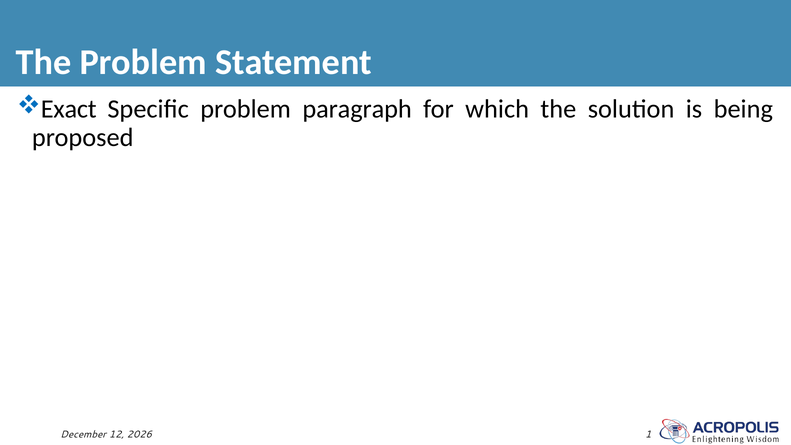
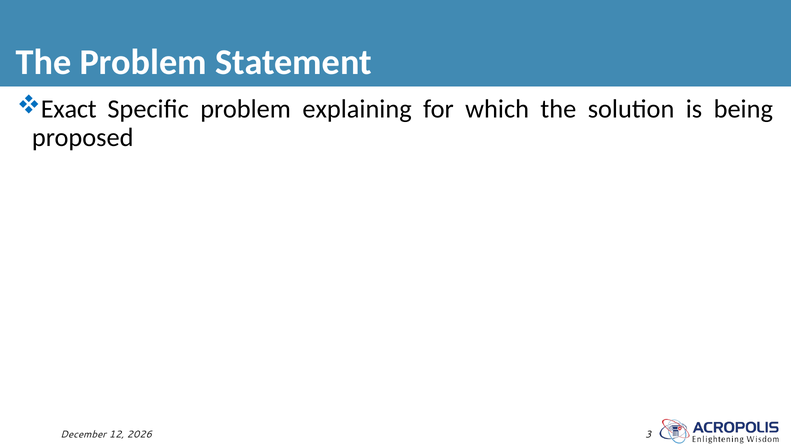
paragraph: paragraph -> explaining
1: 1 -> 3
